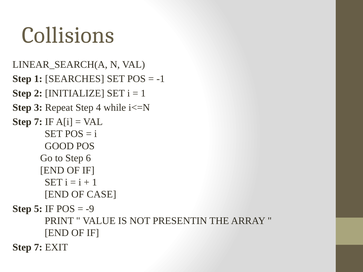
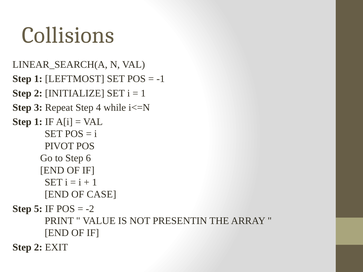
SEARCHES: SEARCHES -> LEFTMOST
7 at (38, 122): 7 -> 1
GOOD: GOOD -> PIVOT
-9: -9 -> -2
7 at (38, 247): 7 -> 2
